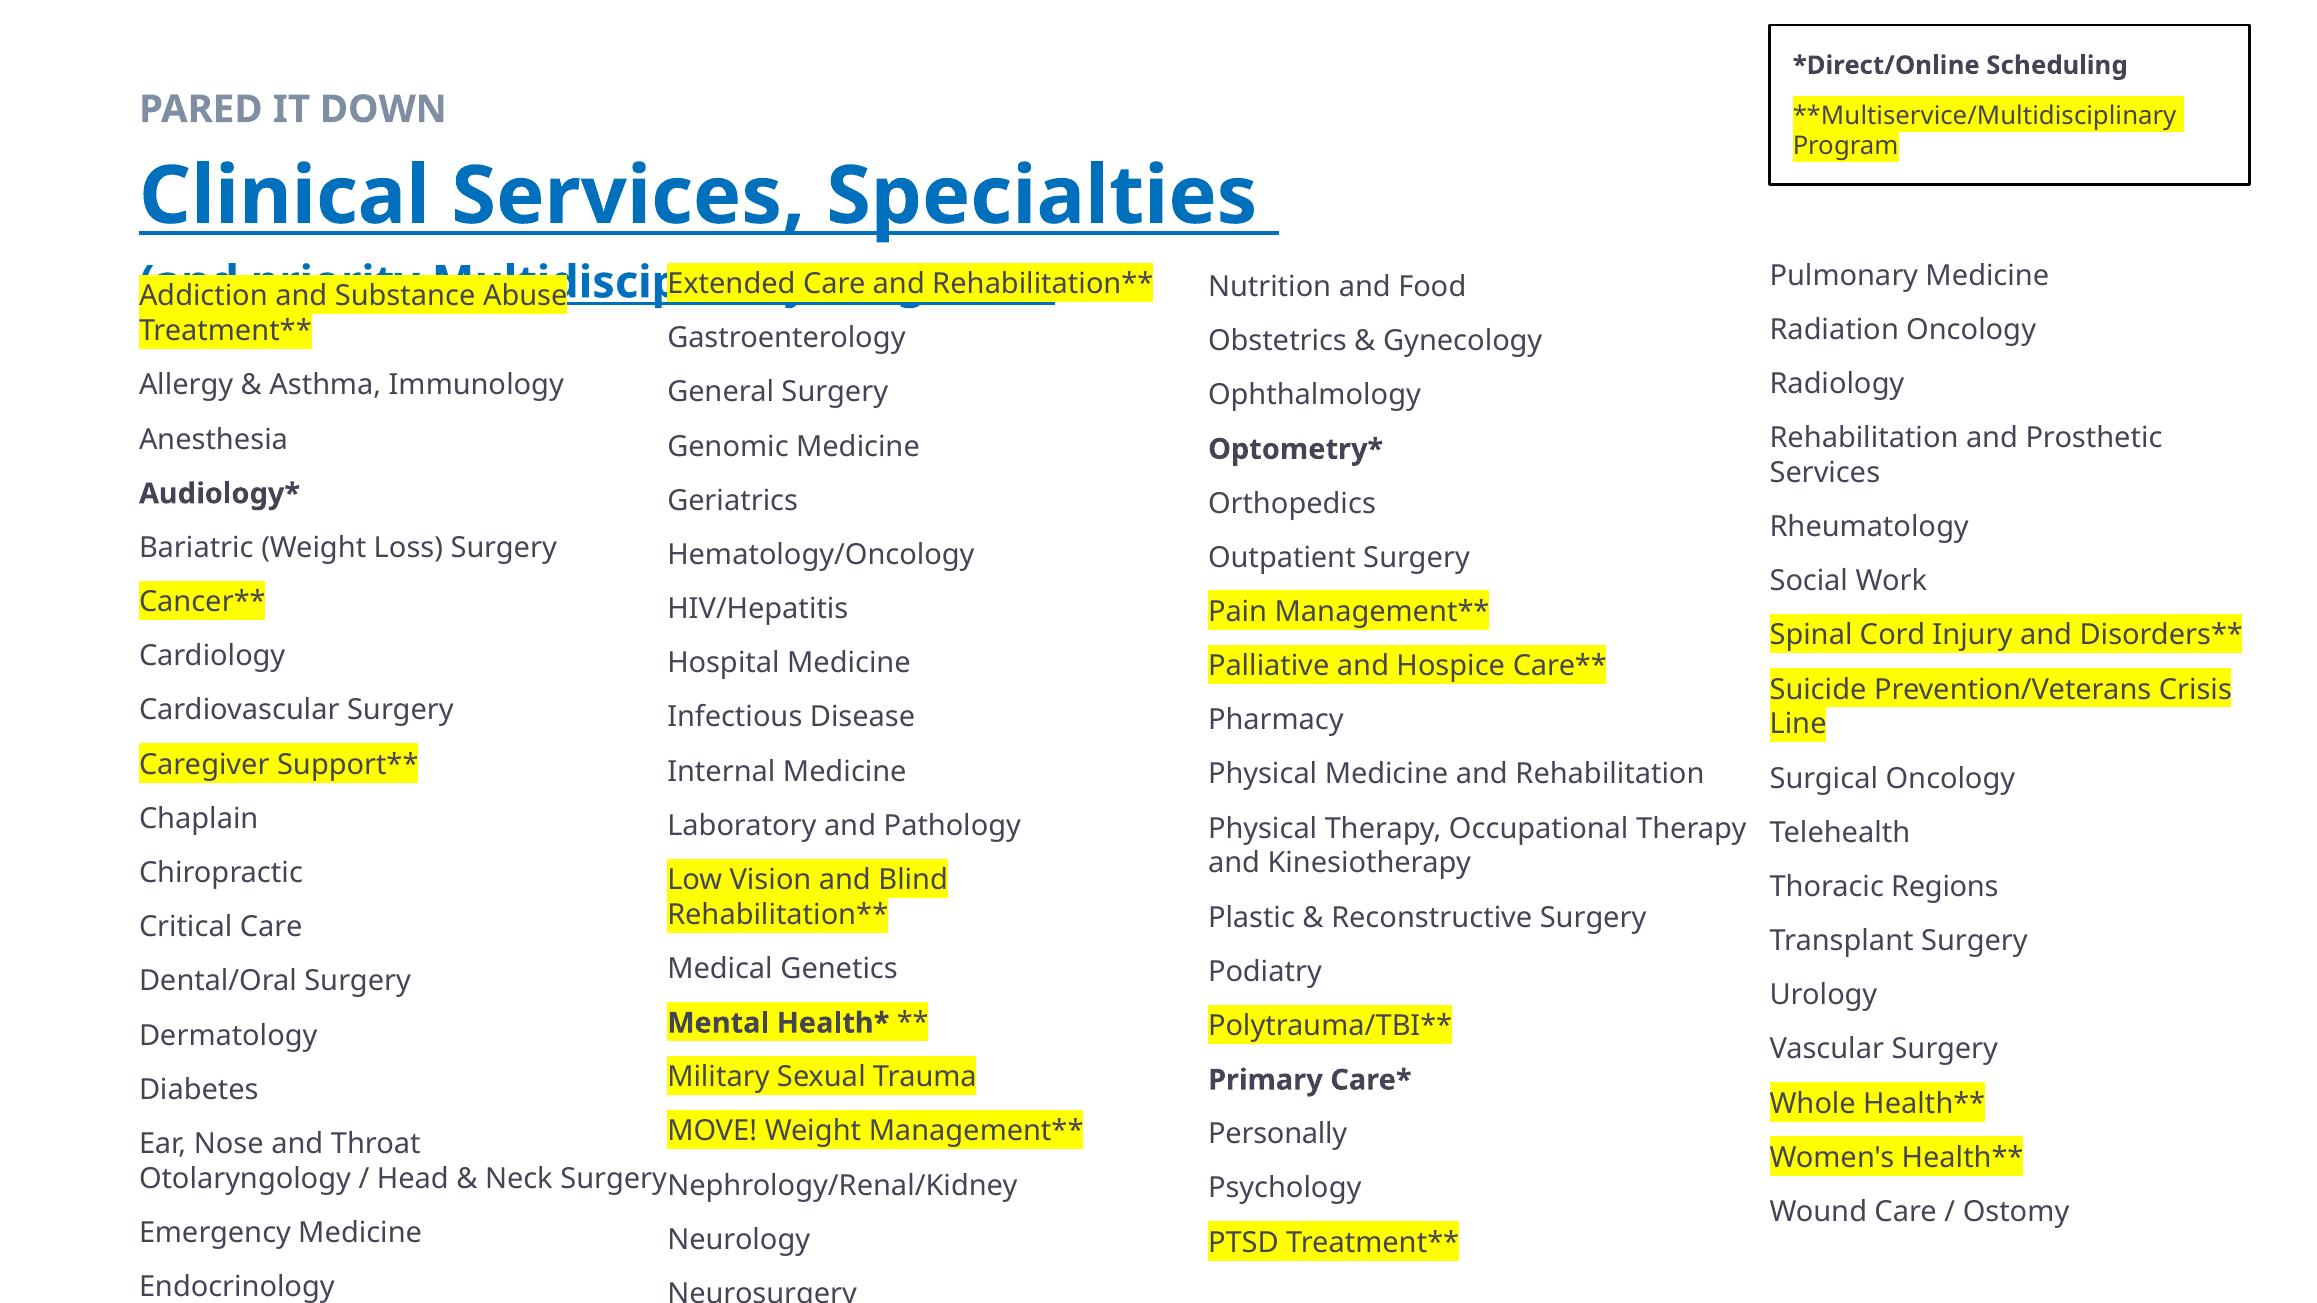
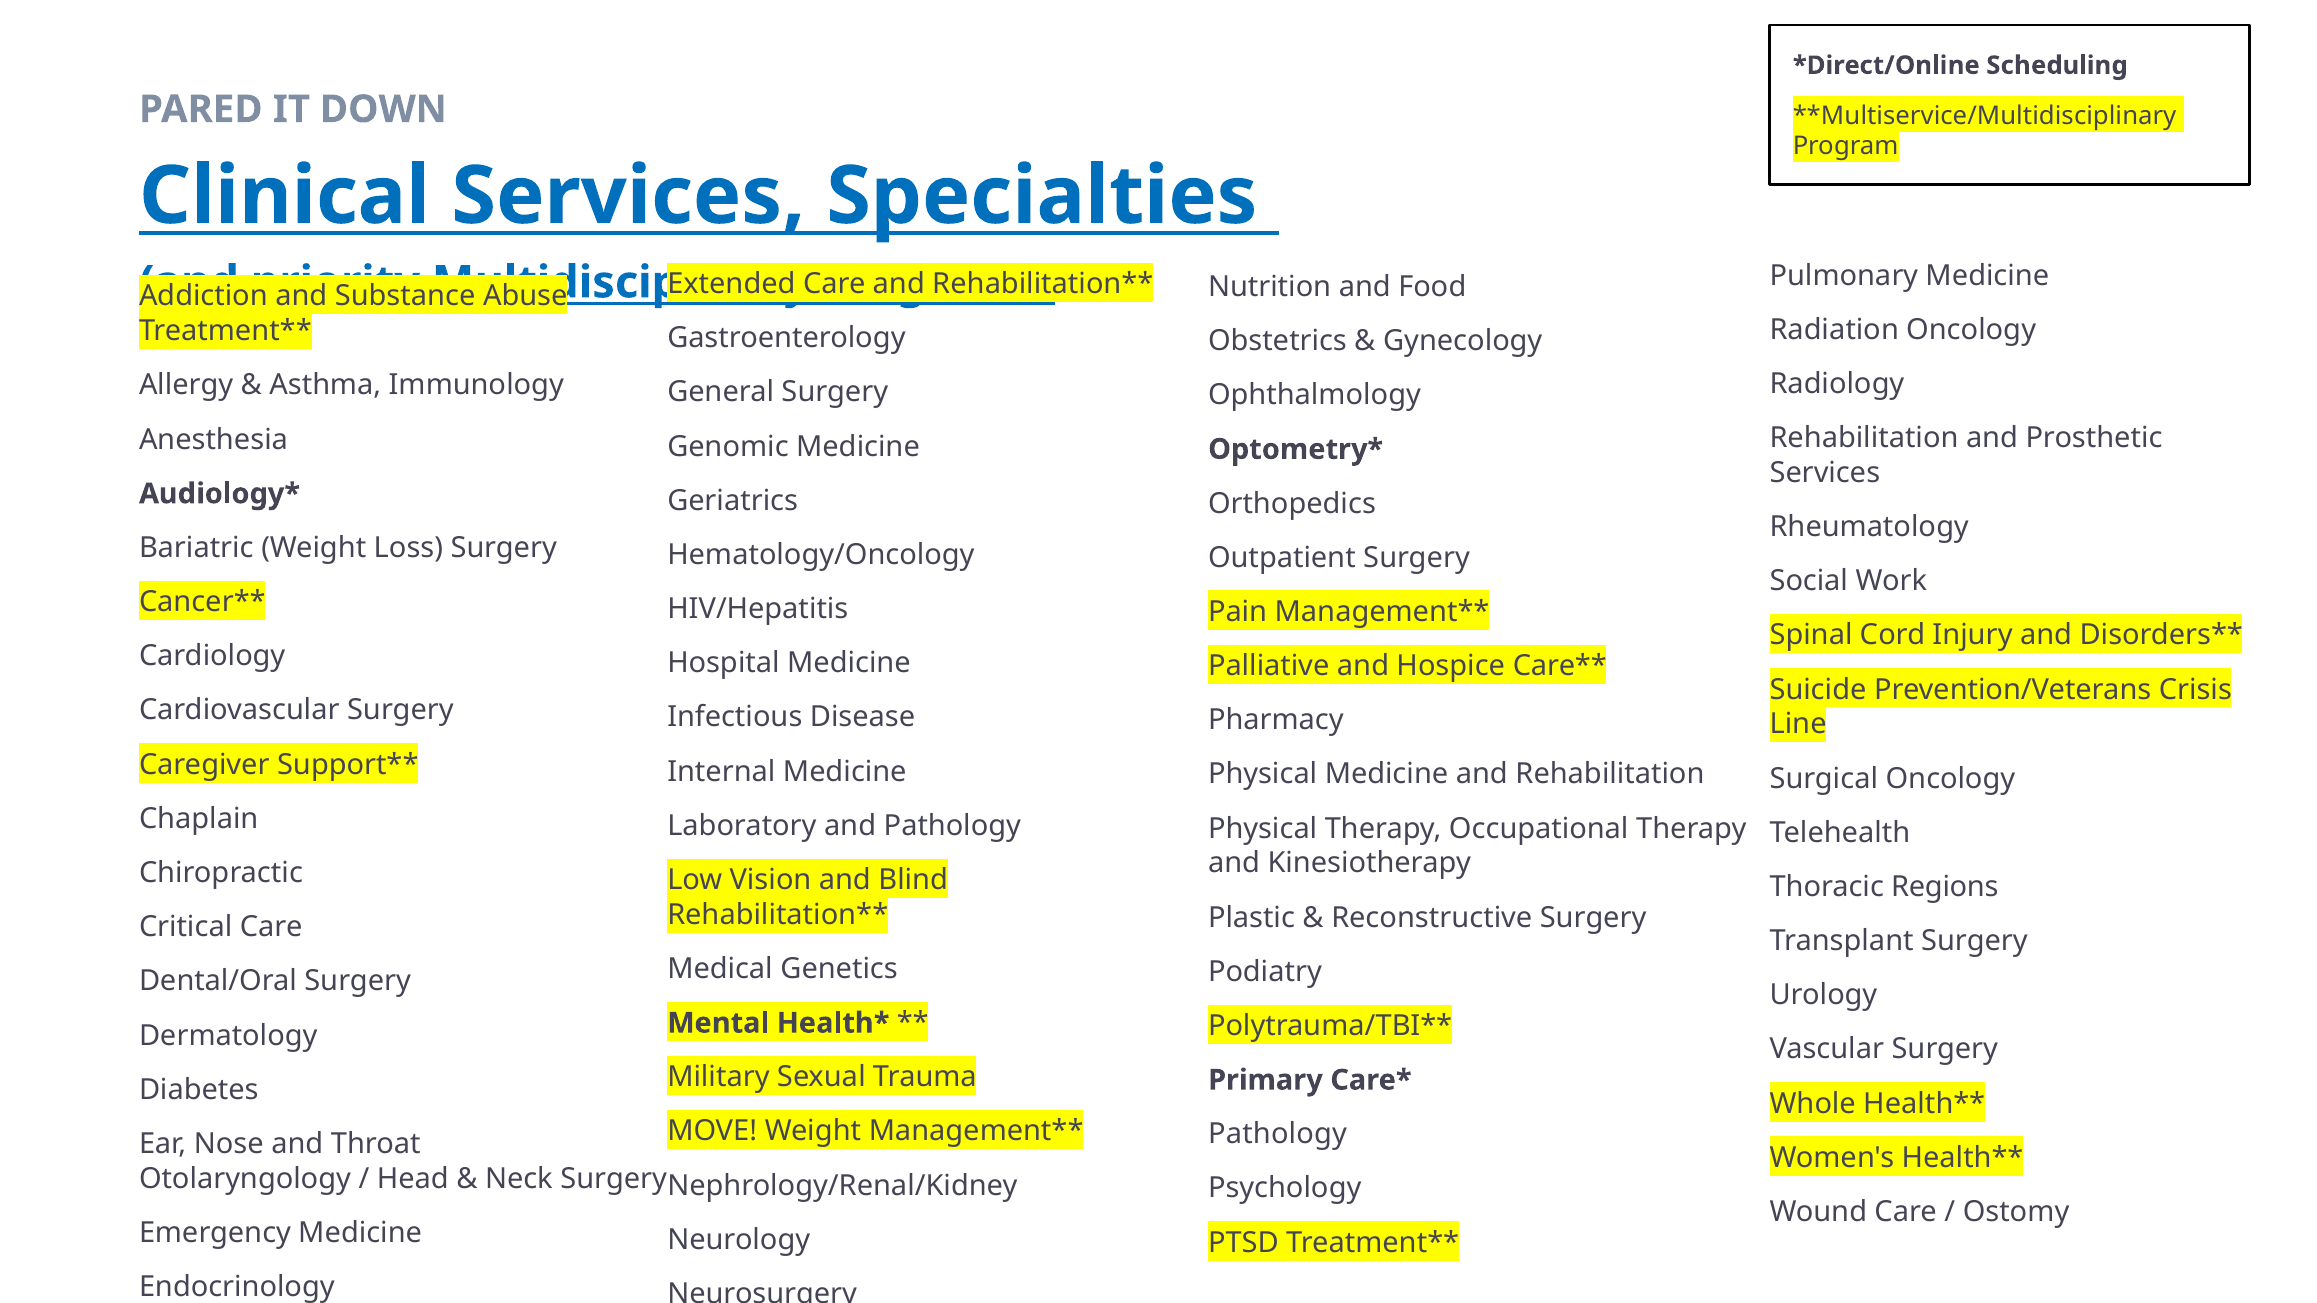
Personally at (1278, 1135): Personally -> Pathology
